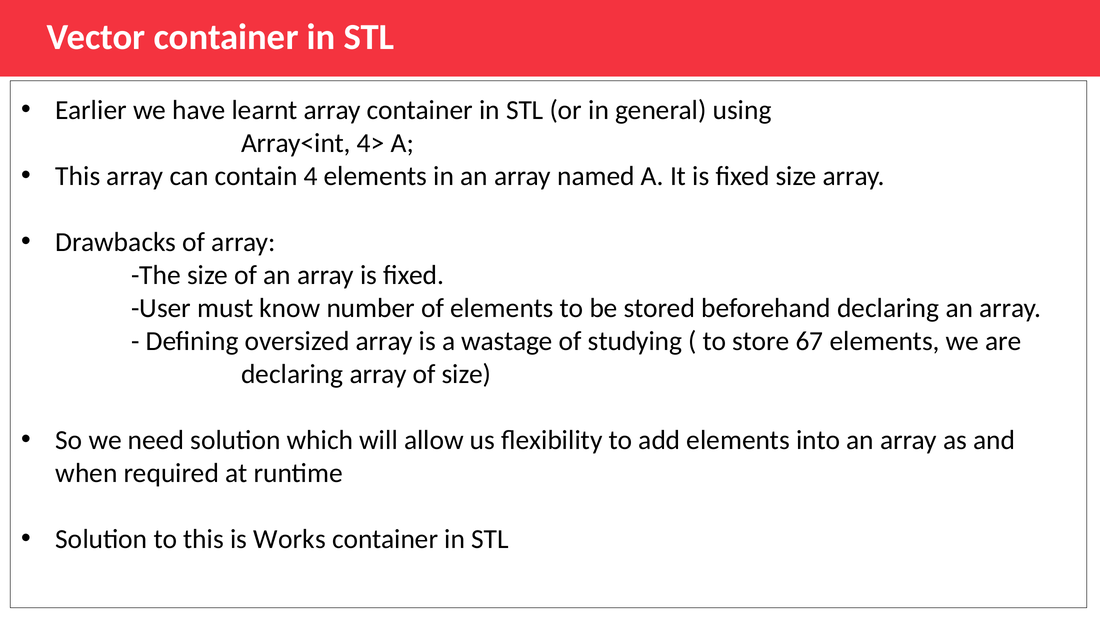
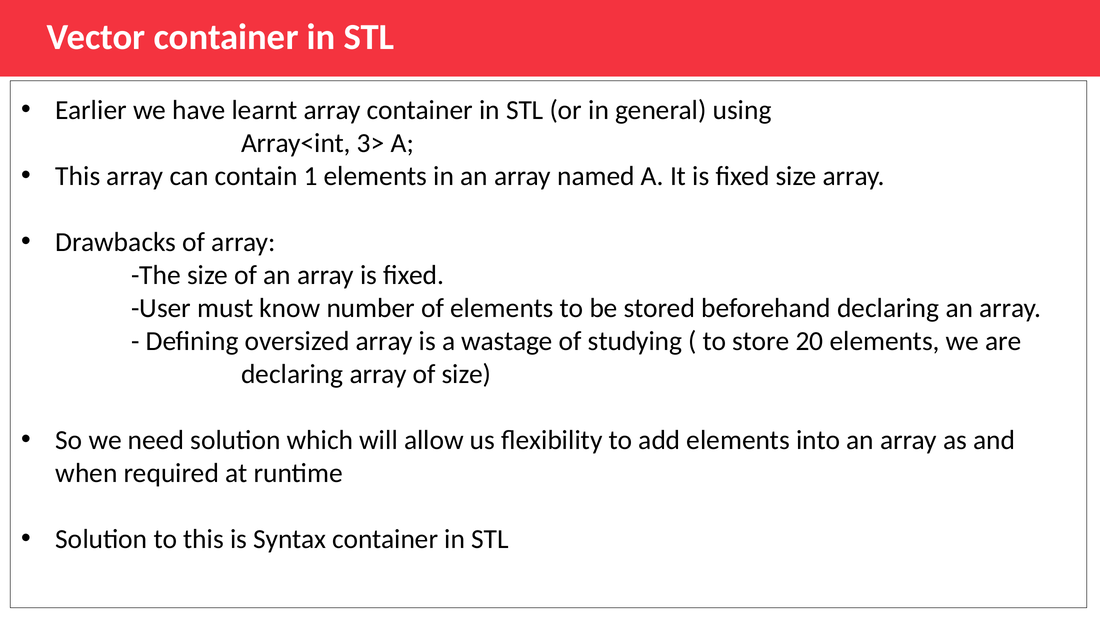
4>: 4> -> 3>
4: 4 -> 1
67: 67 -> 20
Works: Works -> Syntax
